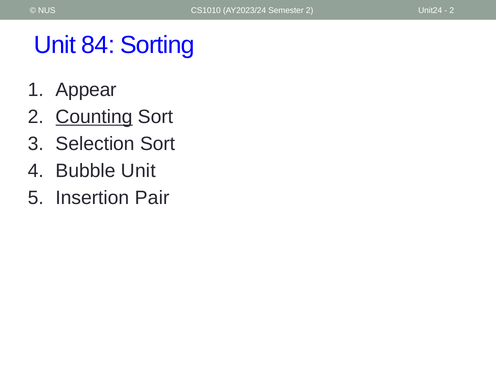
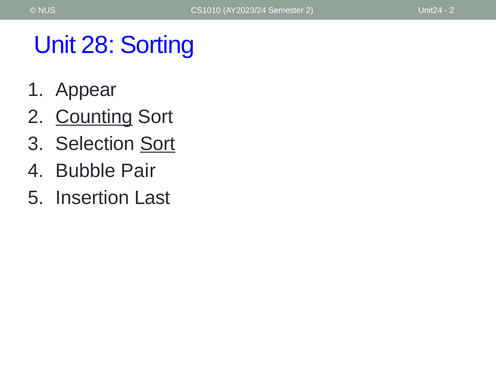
84: 84 -> 28
Sort at (158, 144) underline: none -> present
Bubble Unit: Unit -> Pair
Pair: Pair -> Last
